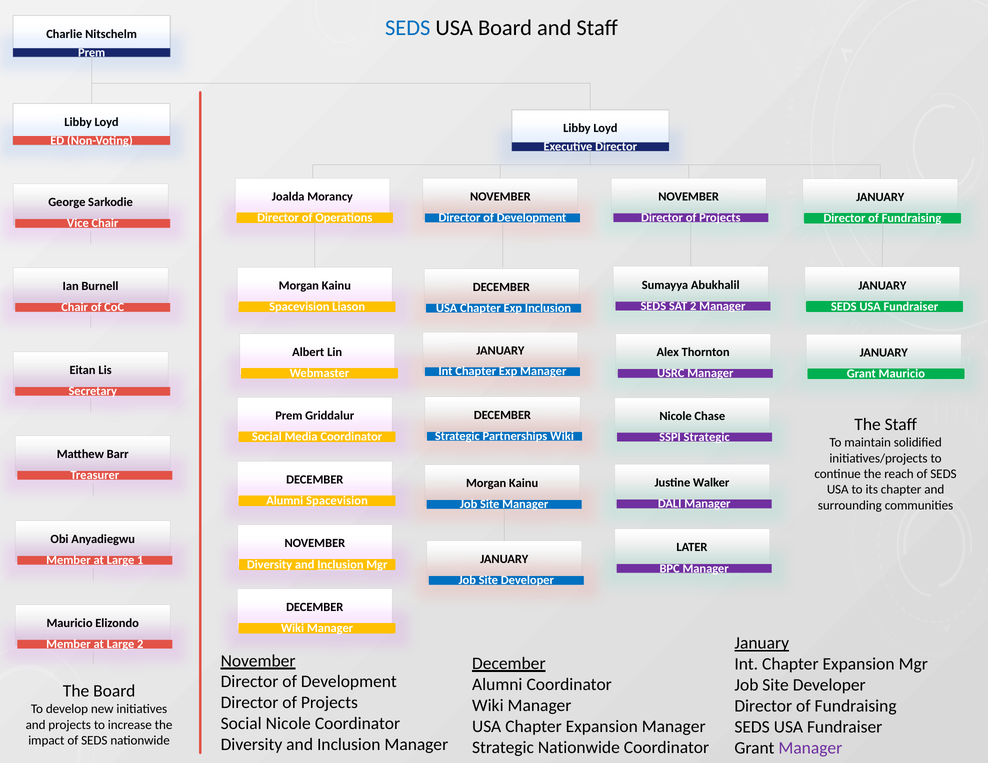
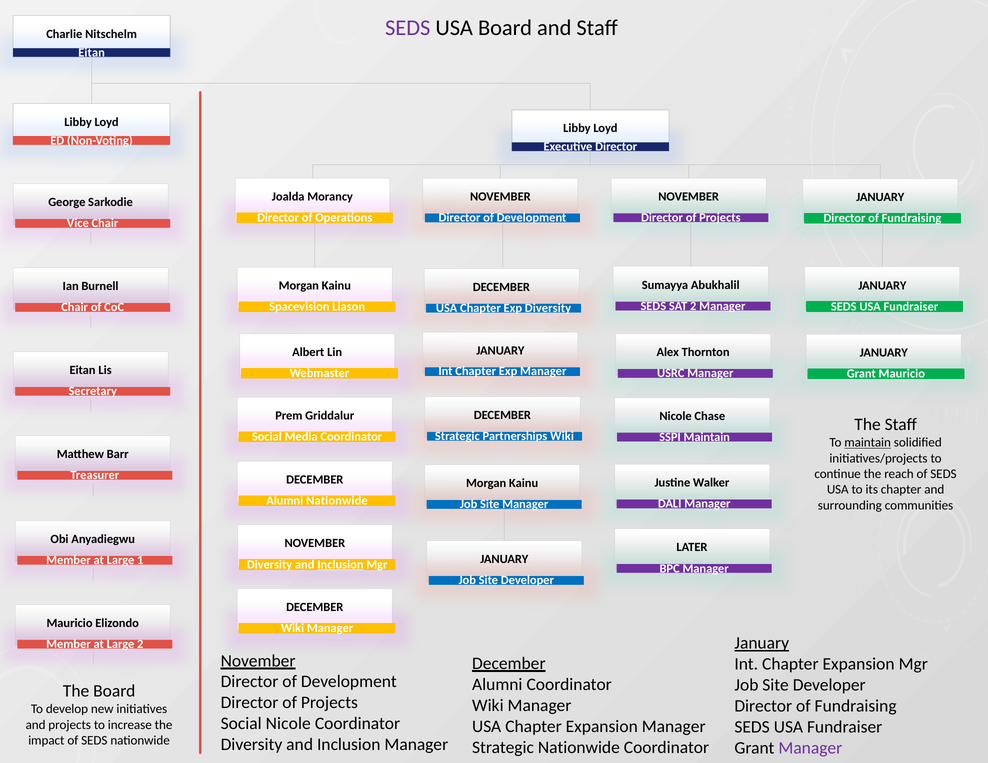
SEDS at (408, 28) colour: blue -> purple
Prem at (92, 52): Prem -> Eitan
Exp Inclusion: Inclusion -> Diversity
SSPI Strategic: Strategic -> Maintain
maintain at (868, 443) underline: none -> present
Alumni Spacevision: Spacevision -> Nationwide
